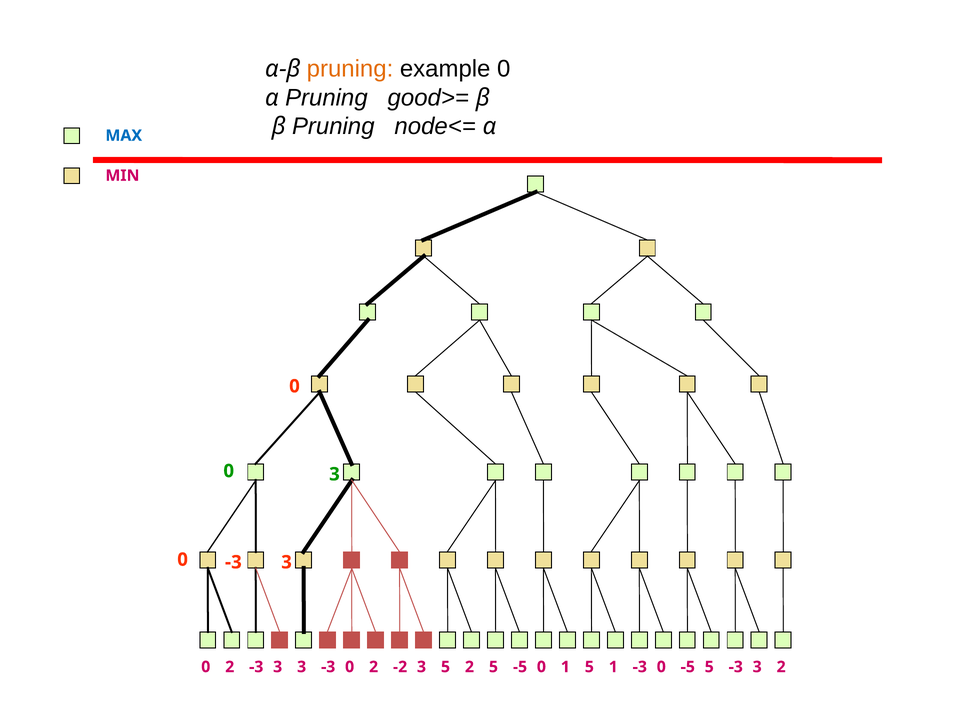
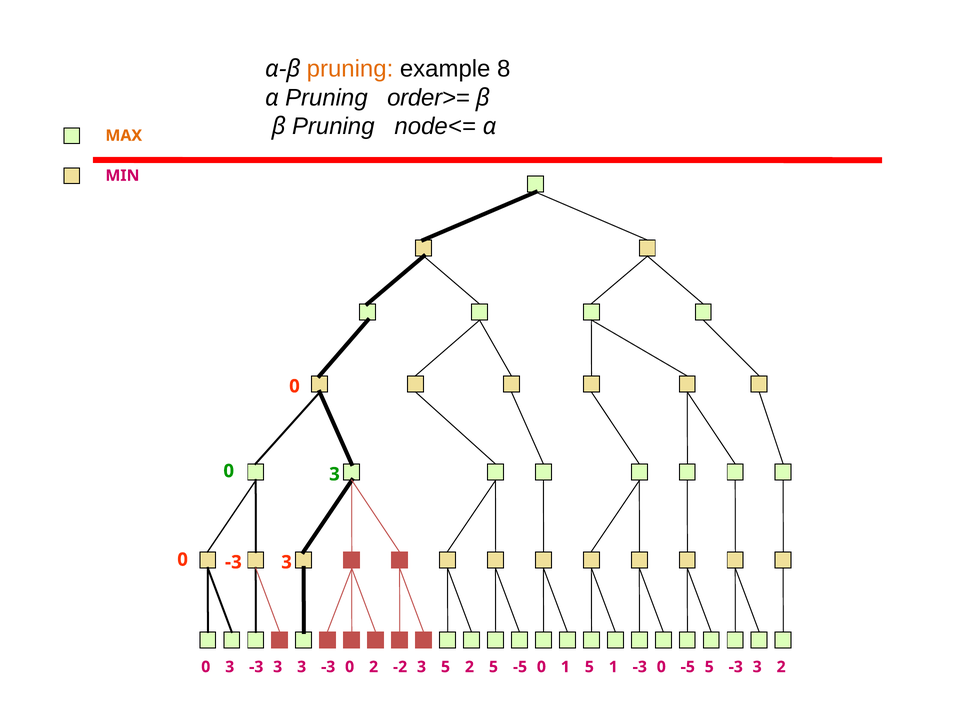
example 0: 0 -> 8
good>=: good>= -> order>=
MAX colour: blue -> orange
2 at (230, 666): 2 -> 3
